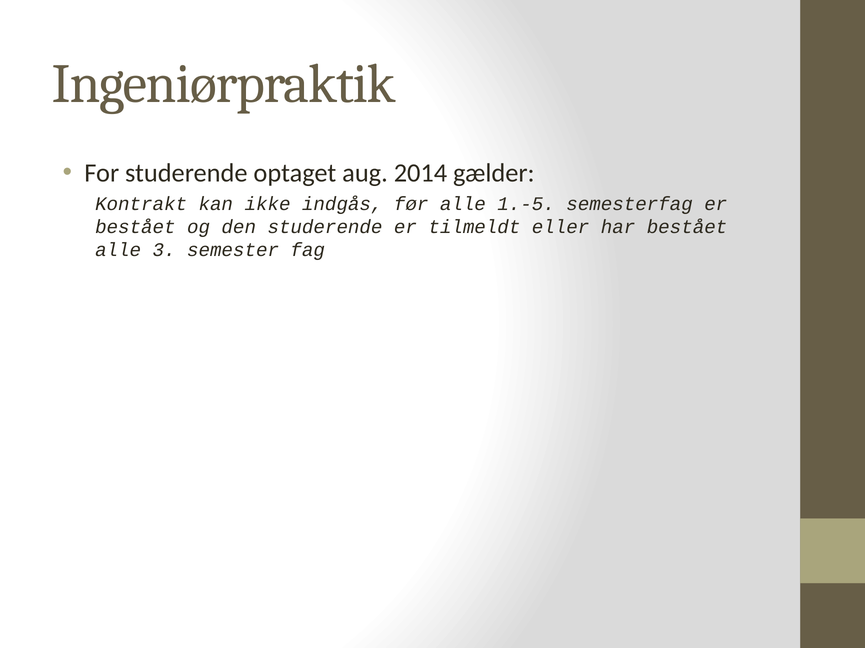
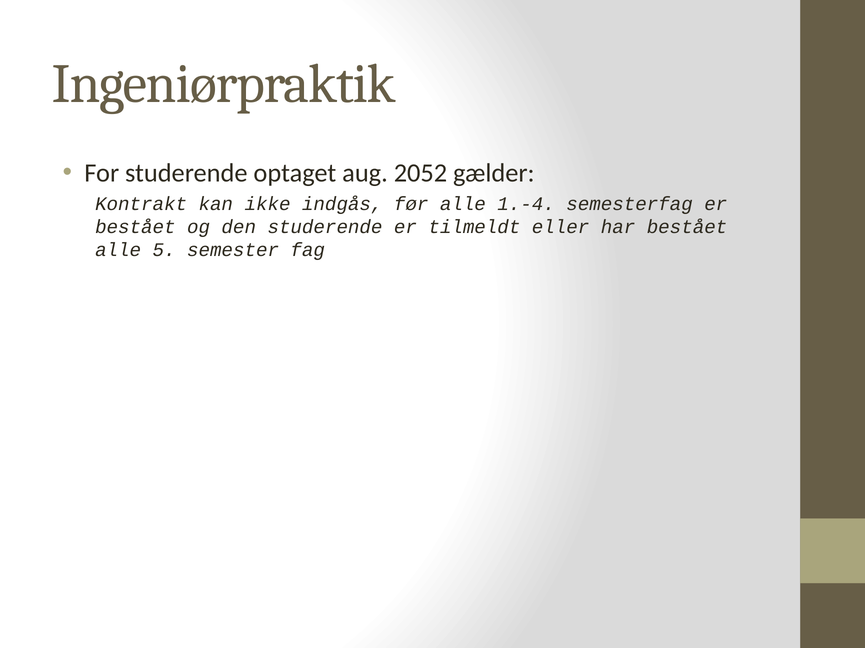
2014: 2014 -> 2052
1.-5: 1.-5 -> 1.-4
3: 3 -> 5
